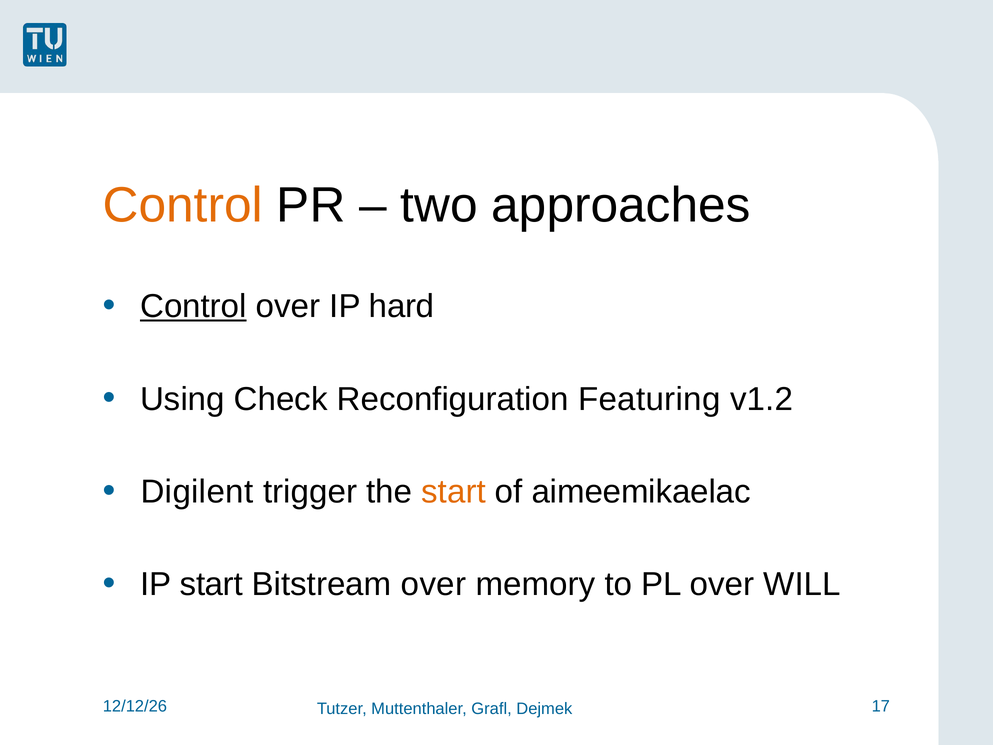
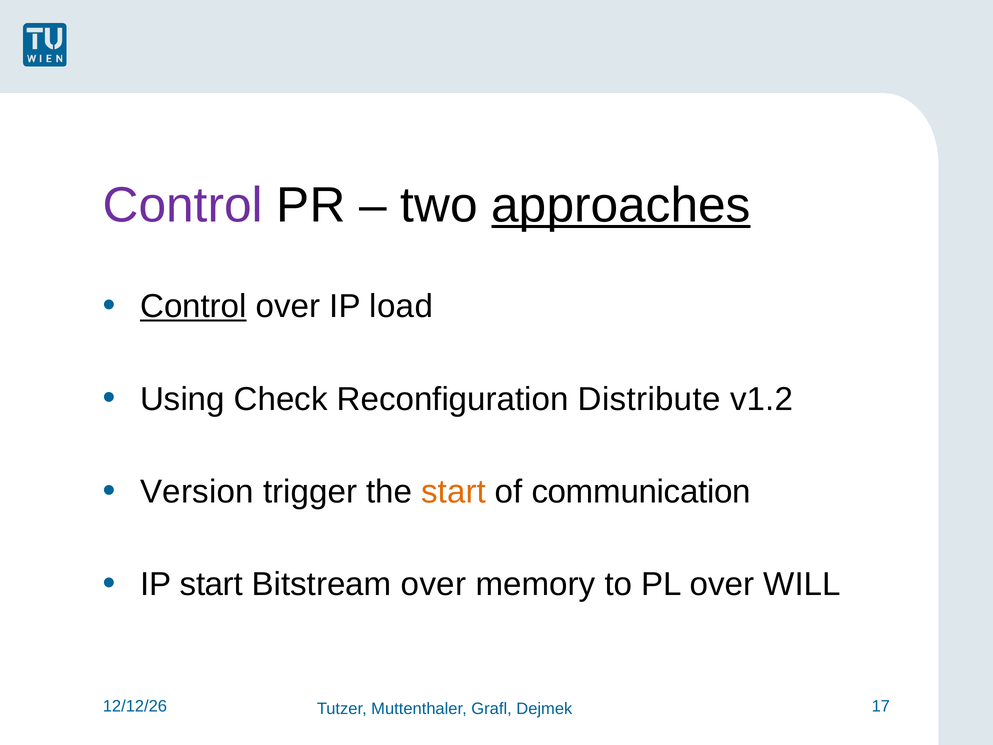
Control at (183, 205) colour: orange -> purple
approaches underline: none -> present
hard: hard -> load
Featuring: Featuring -> Distribute
Digilent: Digilent -> Version
aimeemikaelac: aimeemikaelac -> communication
